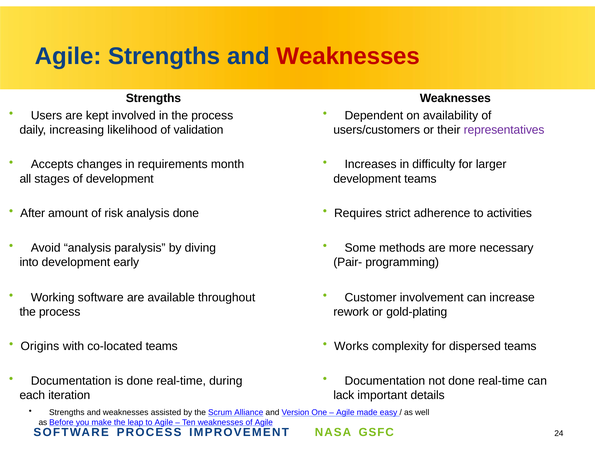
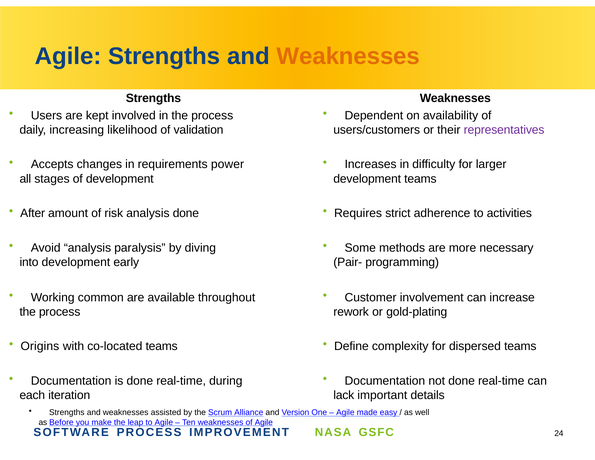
Weaknesses at (348, 56) colour: red -> orange
month: month -> power
Working software: software -> common
Works: Works -> Define
